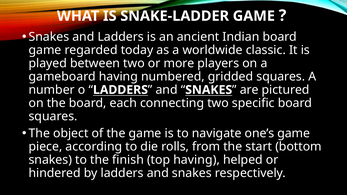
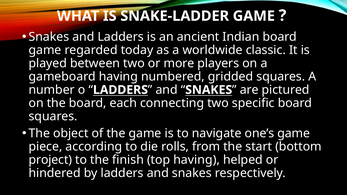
snakes at (50, 160): snakes -> project
